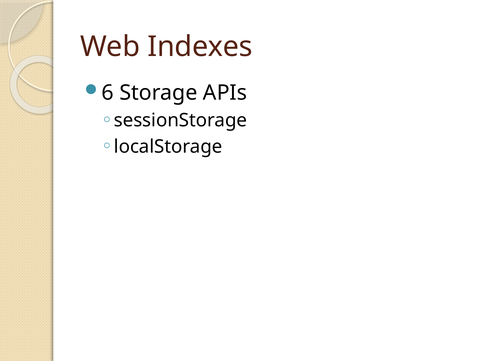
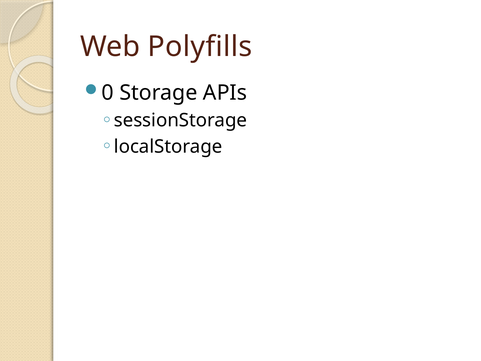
Indexes: Indexes -> Polyfills
6: 6 -> 0
